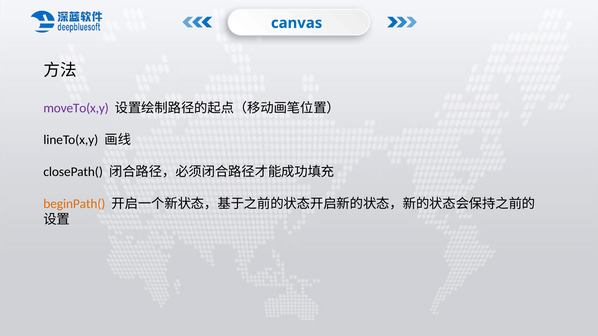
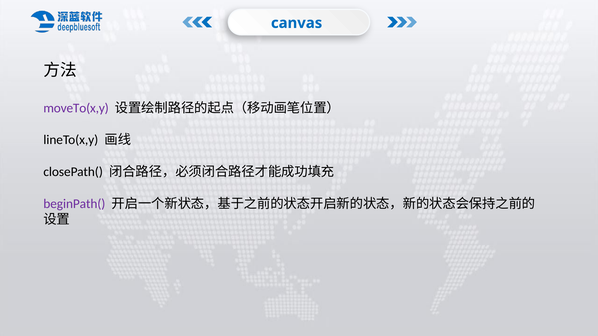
beginPath( colour: orange -> purple
